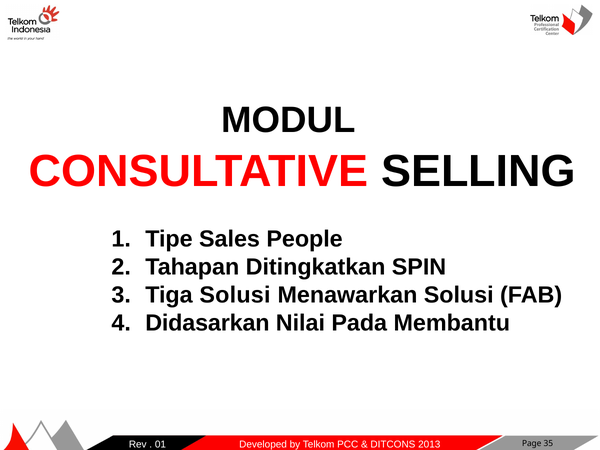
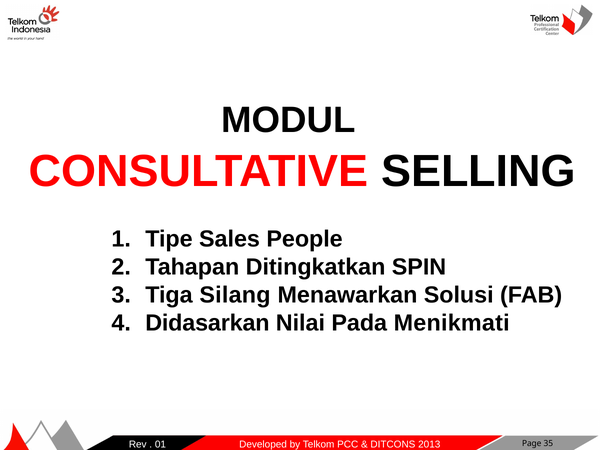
Tiga Solusi: Solusi -> Silang
Membantu: Membantu -> Menikmati
